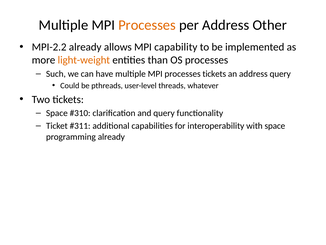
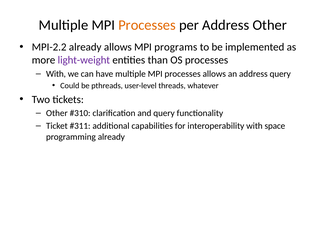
capability: capability -> programs
light-weight colour: orange -> purple
Such at (56, 74): Such -> With
processes tickets: tickets -> allows
Space at (57, 113): Space -> Other
